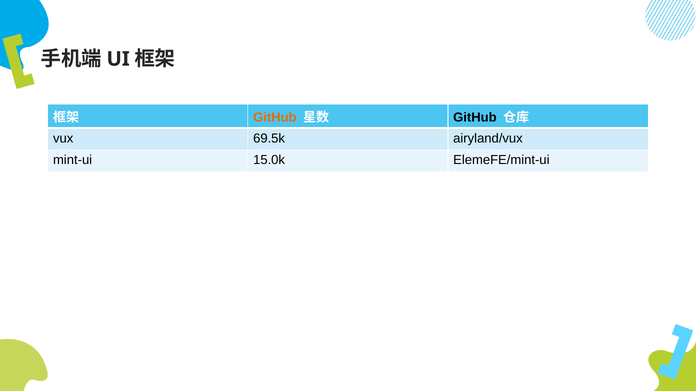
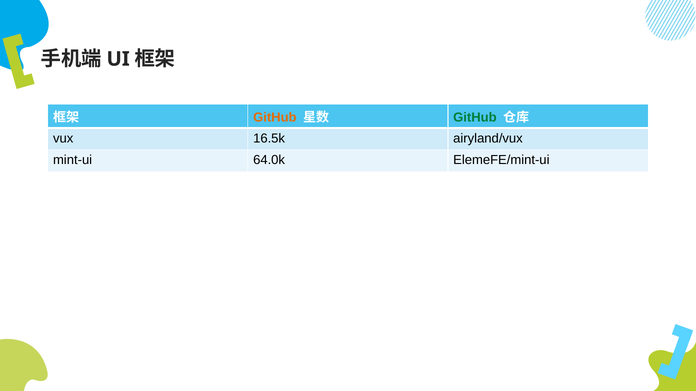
GitHub at (475, 118) colour: black -> green
69.5k: 69.5k -> 16.5k
15.0k: 15.0k -> 64.0k
